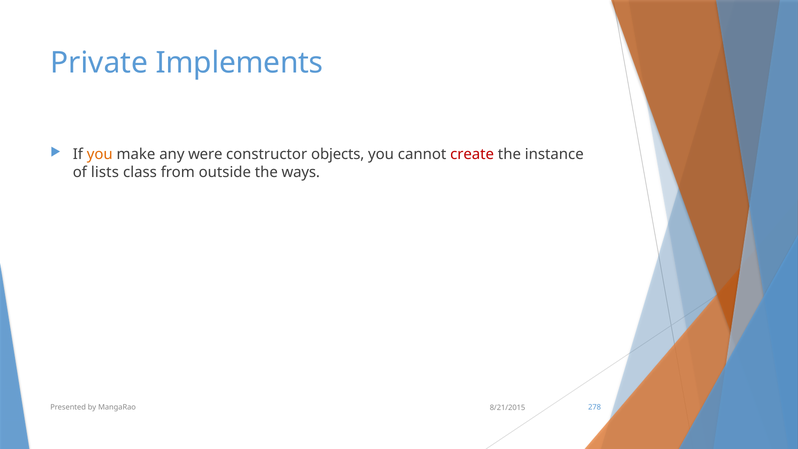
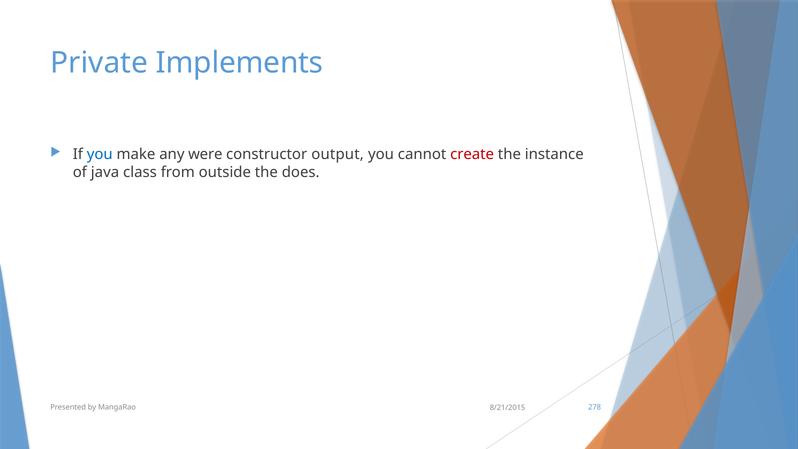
you at (100, 154) colour: orange -> blue
objects: objects -> output
lists: lists -> java
ways: ways -> does
